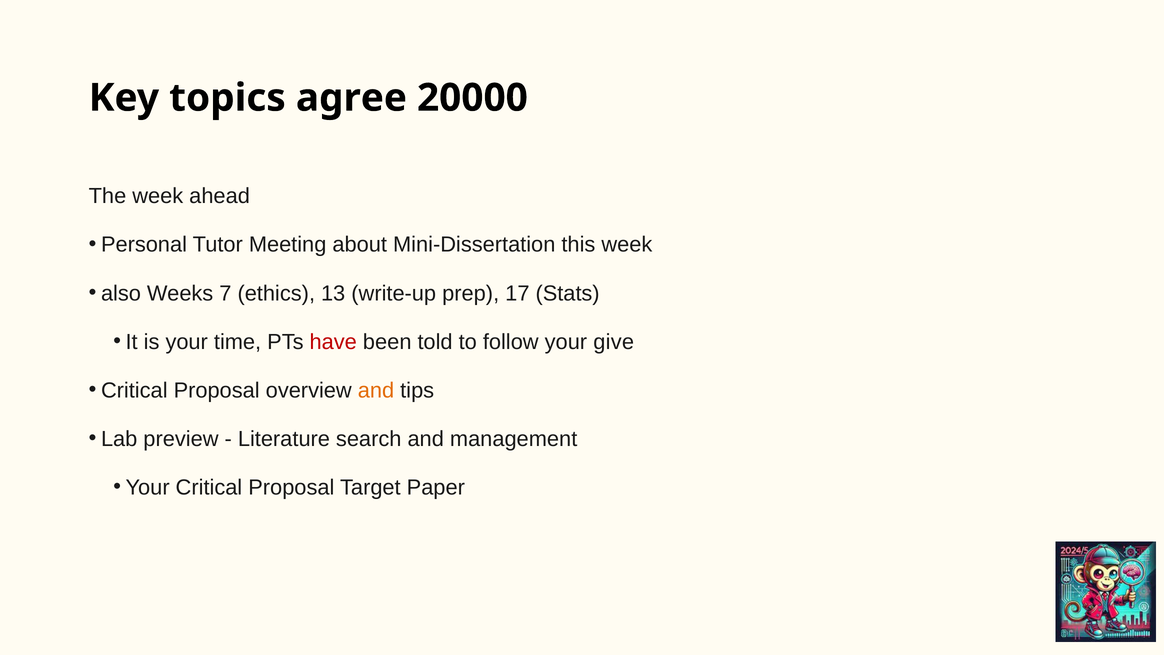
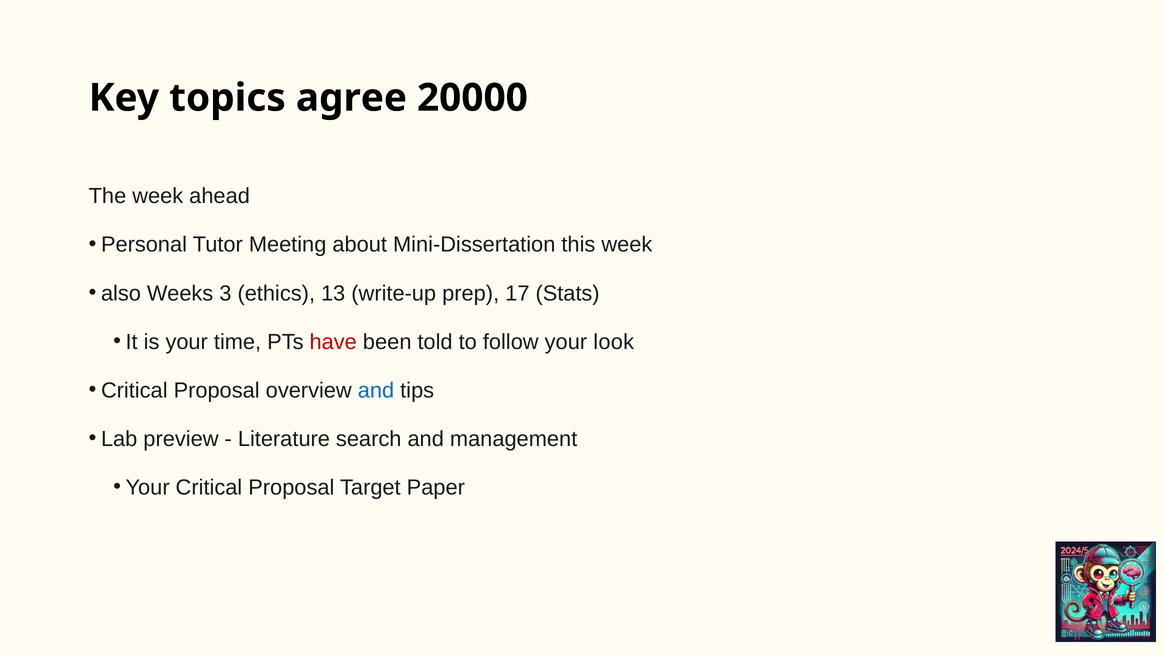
7: 7 -> 3
give: give -> look
and at (376, 390) colour: orange -> blue
